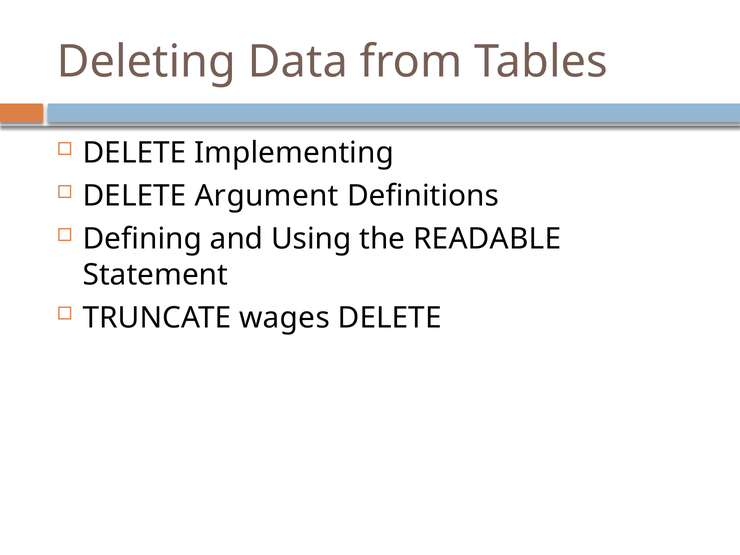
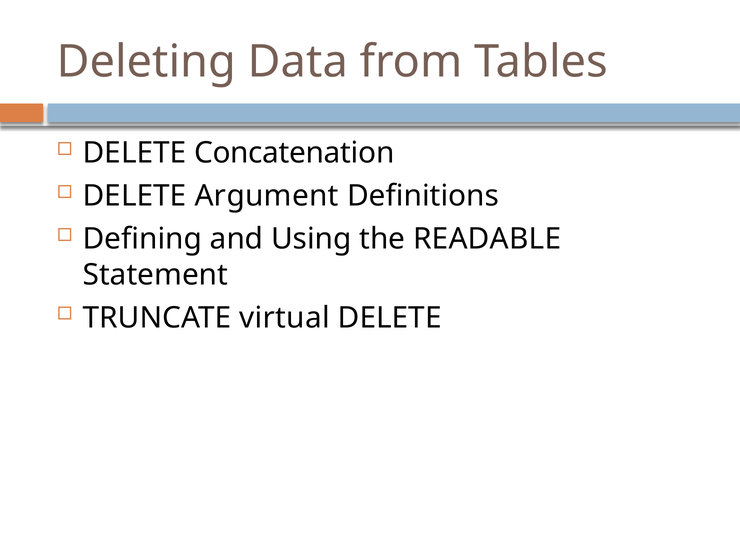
Implementing: Implementing -> Concatenation
wages: wages -> virtual
